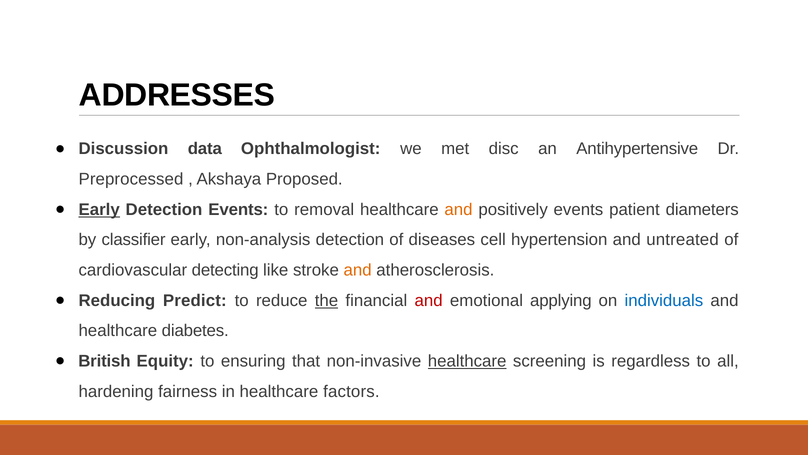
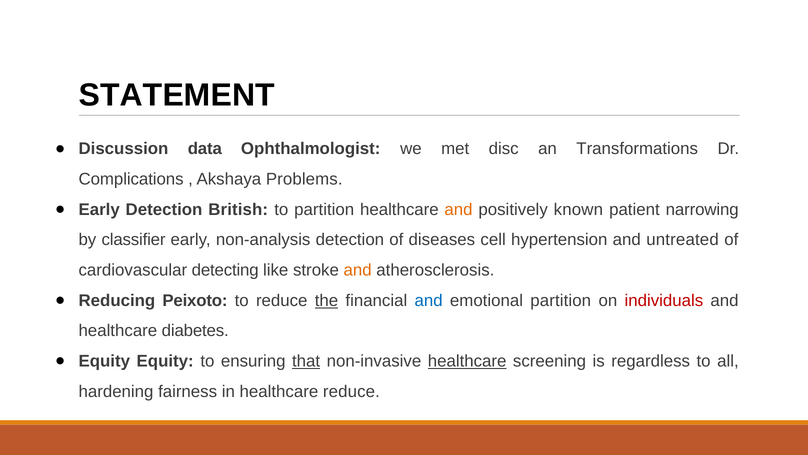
ADDRESSES: ADDRESSES -> STATEMENT
Antihypertensive: Antihypertensive -> Transformations
Preprocessed: Preprocessed -> Complications
Proposed: Proposed -> Problems
Early at (99, 209) underline: present -> none
Detection Events: Events -> British
to removal: removal -> partition
positively events: events -> known
diameters: diameters -> narrowing
Predict: Predict -> Peixoto
and at (429, 300) colour: red -> blue
emotional applying: applying -> partition
individuals colour: blue -> red
British at (104, 361): British -> Equity
that underline: none -> present
healthcare factors: factors -> reduce
